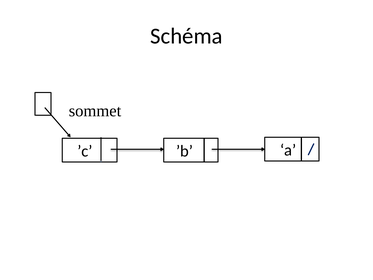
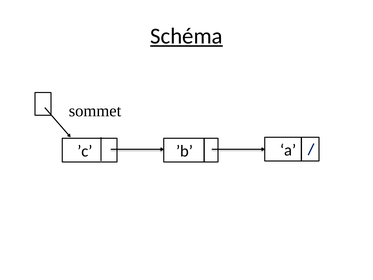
Schéma underline: none -> present
